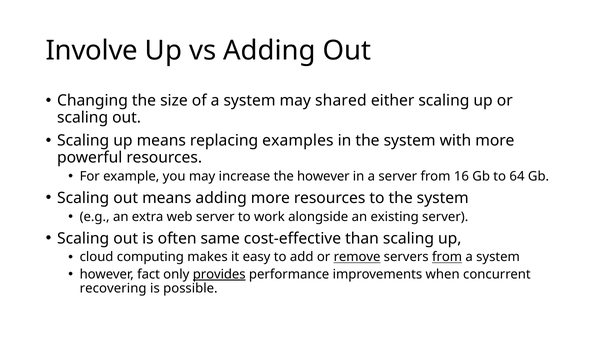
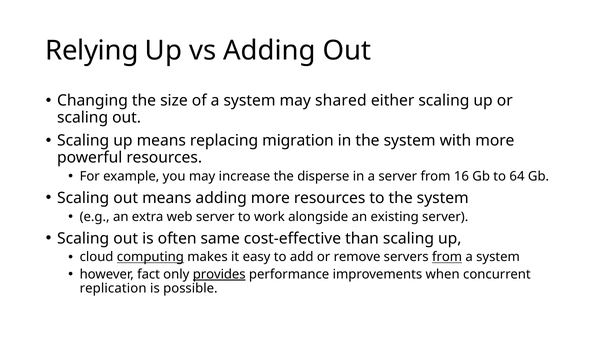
Involve: Involve -> Relying
examples: examples -> migration
the however: however -> disperse
computing underline: none -> present
remove underline: present -> none
recovering: recovering -> replication
